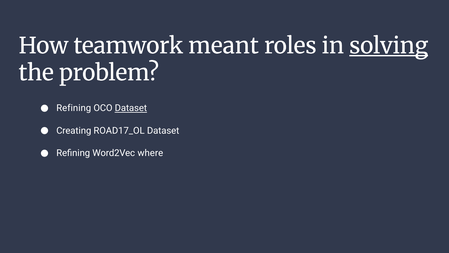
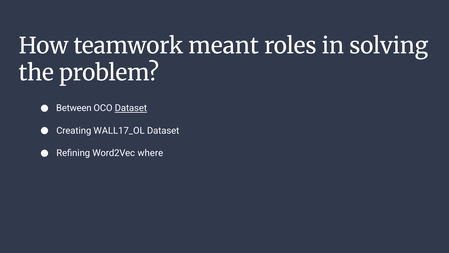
solving underline: present -> none
Refining at (74, 108): Refining -> Between
ROAD17_OL: ROAD17_OL -> WALL17_OL
